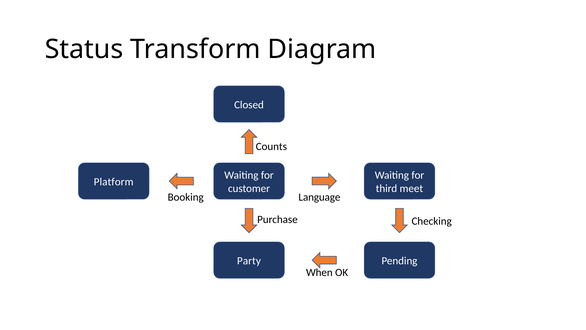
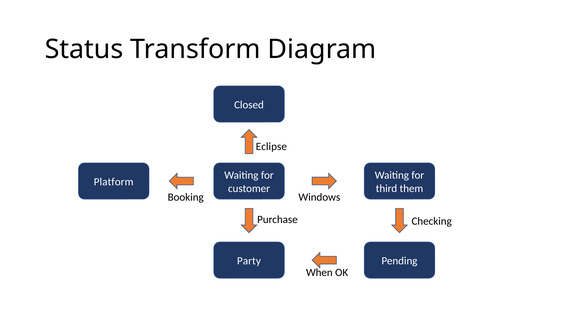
Counts: Counts -> Eclipse
meet: meet -> them
Language: Language -> Windows
